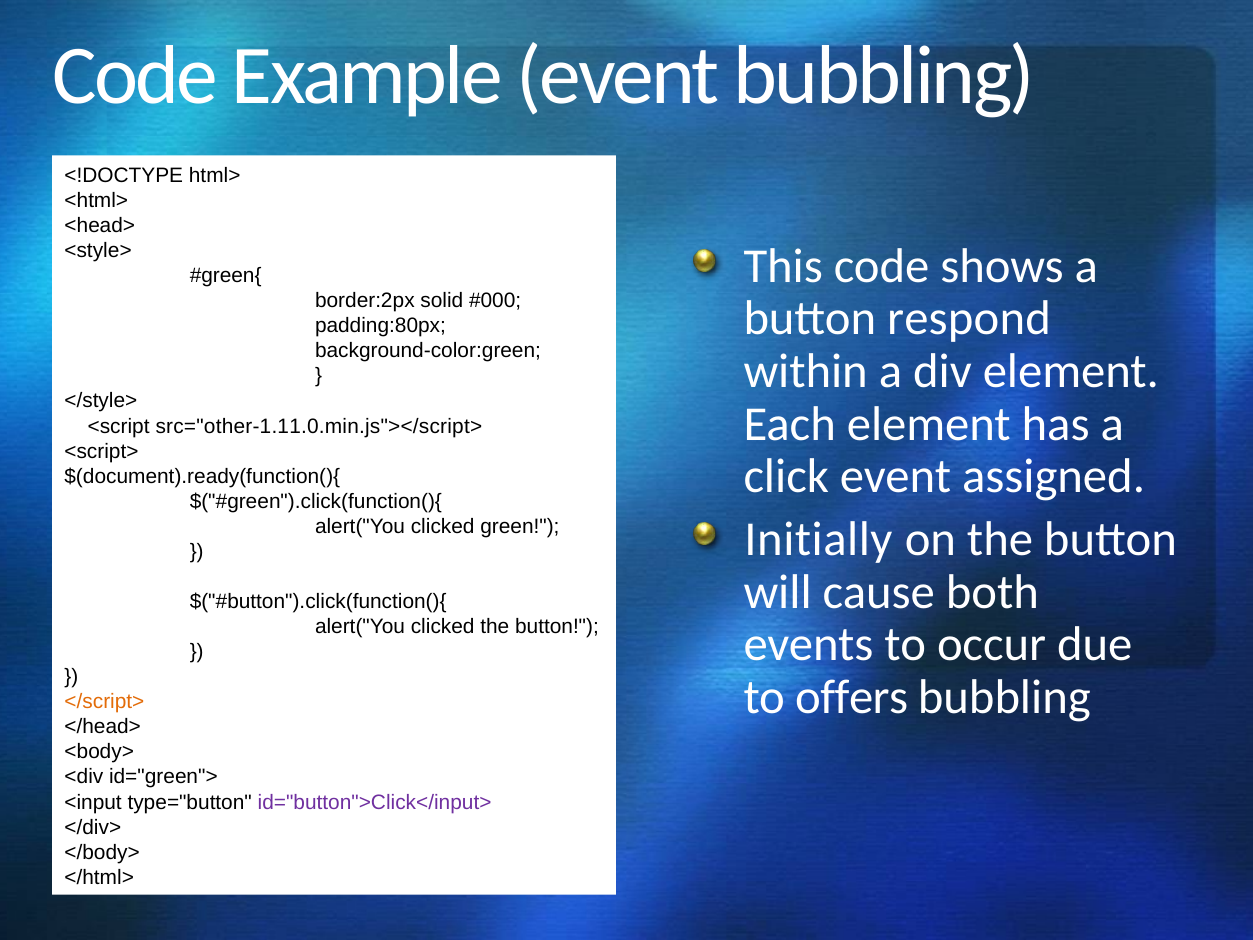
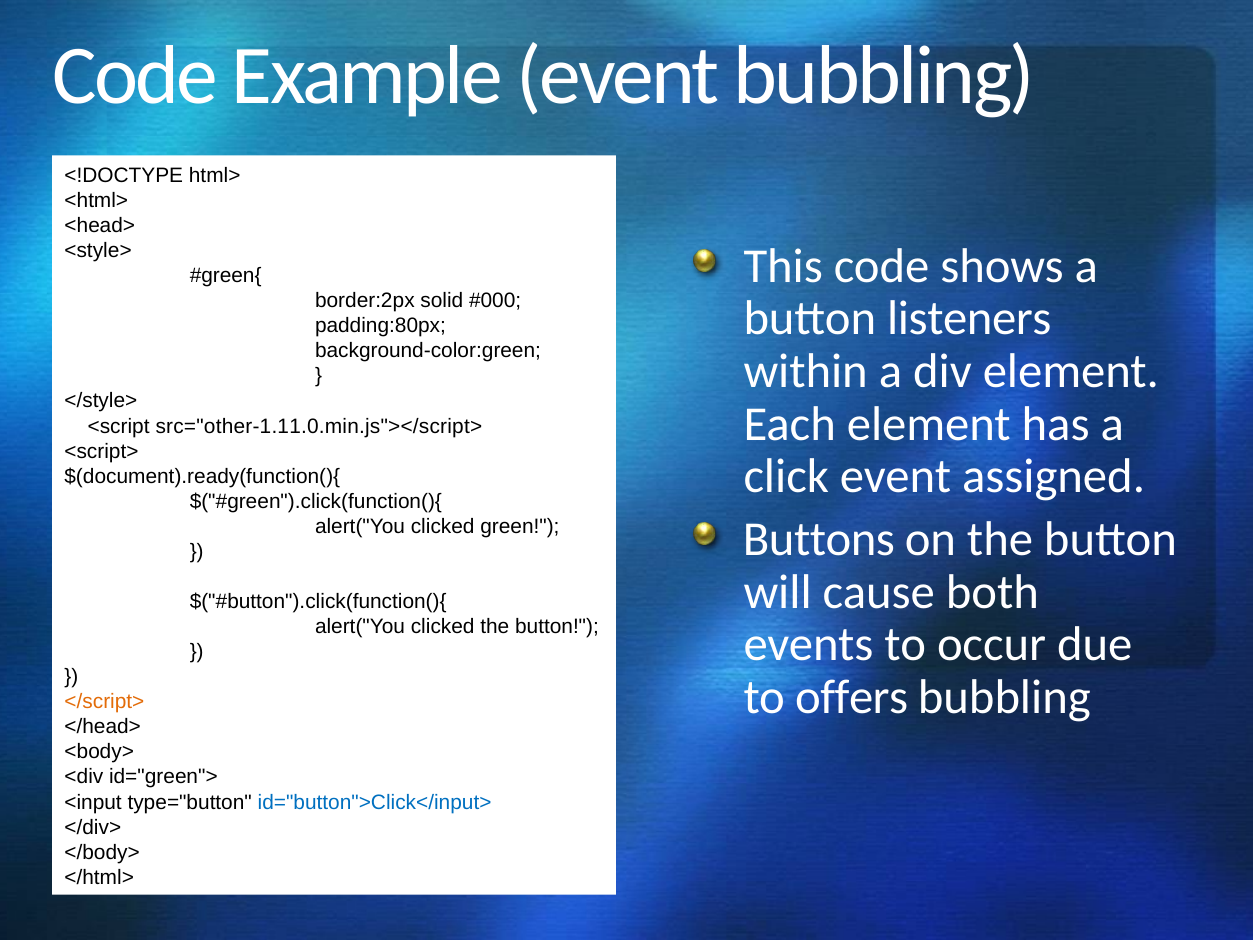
respond: respond -> listeners
Initially: Initially -> Buttons
id="button">Click</input> colour: purple -> blue
